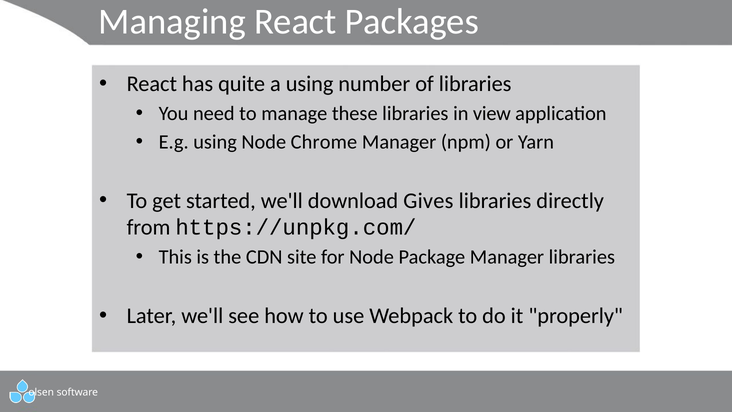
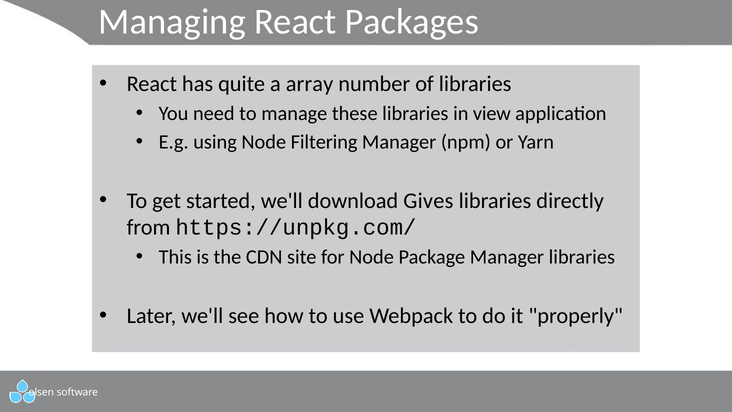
a using: using -> array
Chrome: Chrome -> Filtering
